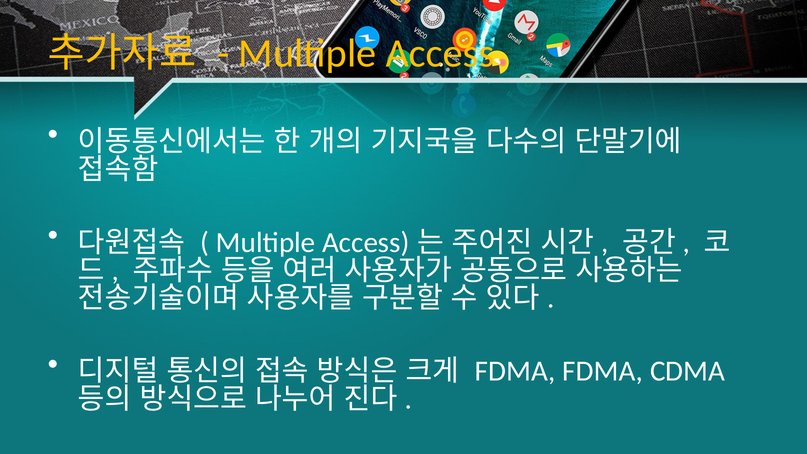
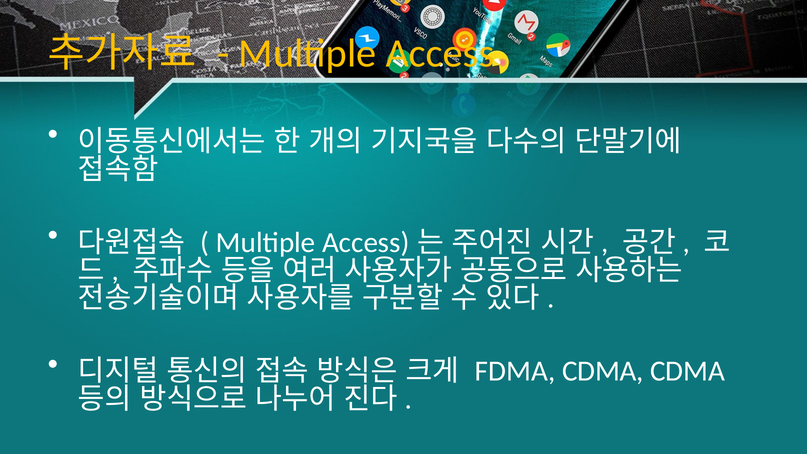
FDMA FDMA: FDMA -> CDMA
